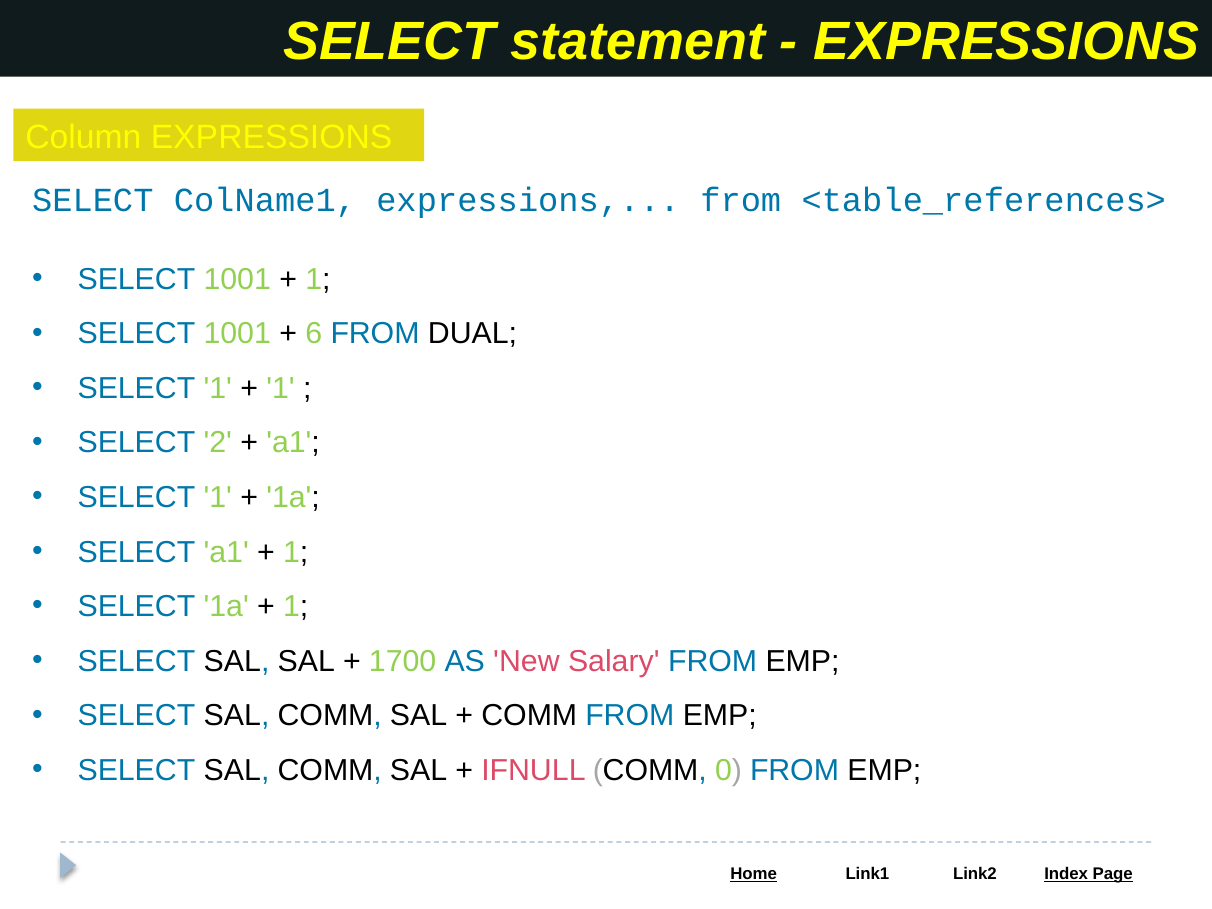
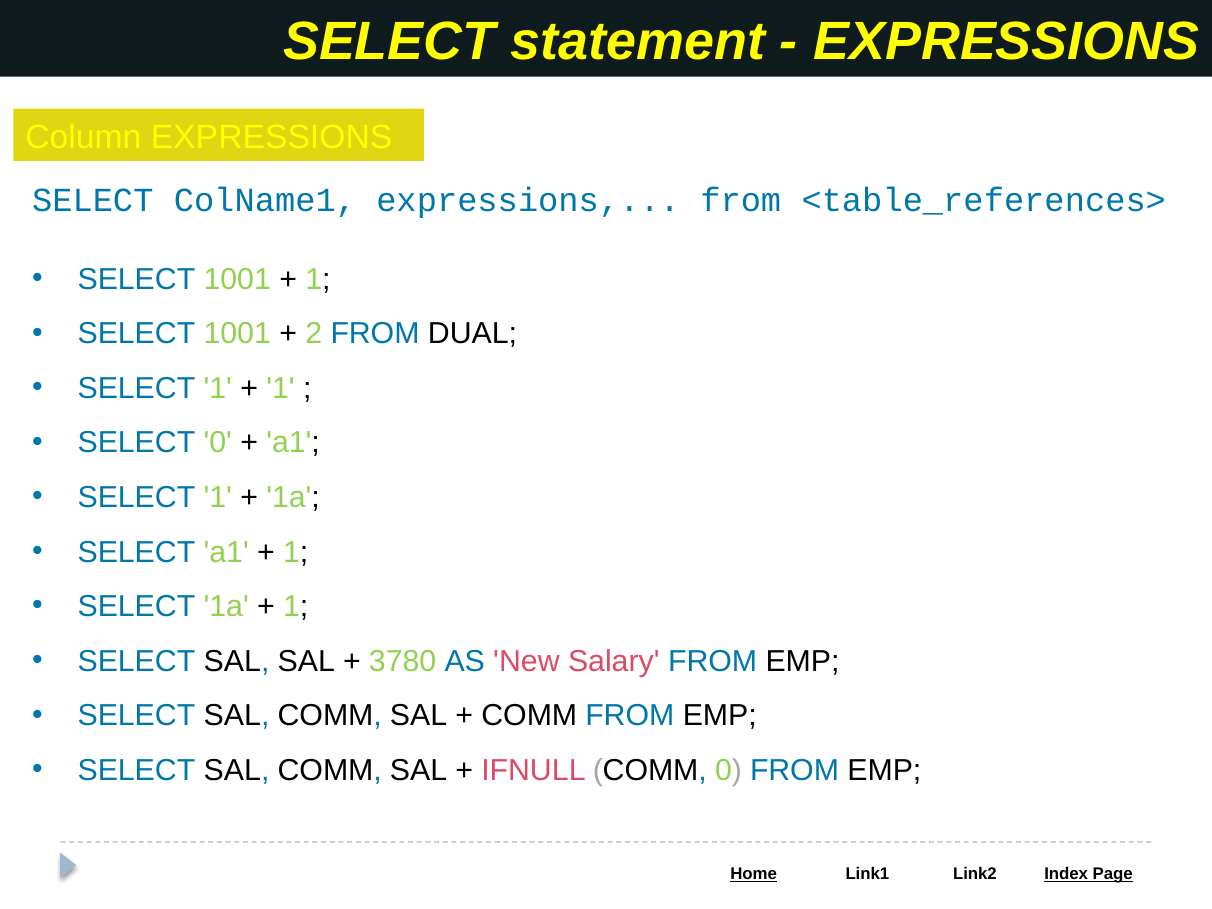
6: 6 -> 2
SELECT 2: 2 -> 0
1700: 1700 -> 3780
